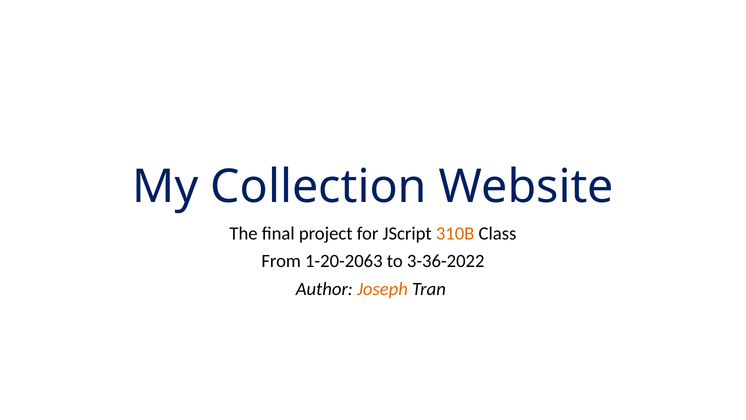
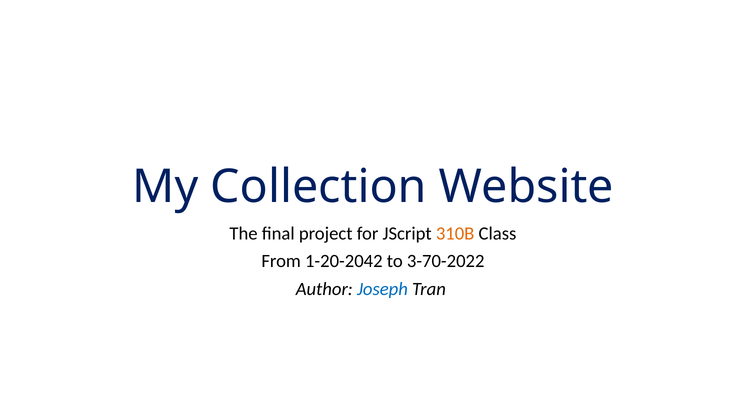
1-20-2063: 1-20-2063 -> 1-20-2042
3-36-2022: 3-36-2022 -> 3-70-2022
Joseph colour: orange -> blue
